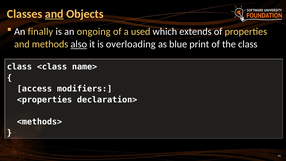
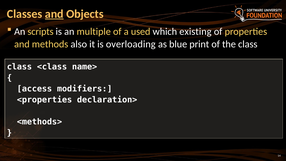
finally: finally -> scripts
ongoing: ongoing -> multiple
extends: extends -> existing
also underline: present -> none
